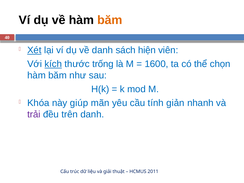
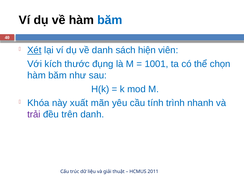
băm at (110, 20) colour: orange -> blue
kích underline: present -> none
trống: trống -> đụng
1600: 1600 -> 1001
giúp: giúp -> xuất
giản: giản -> trình
